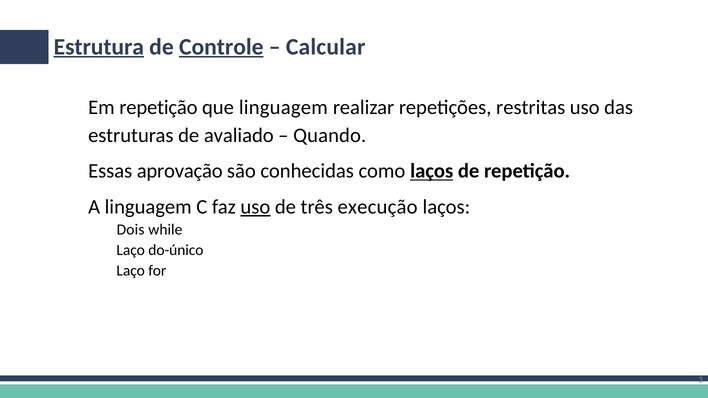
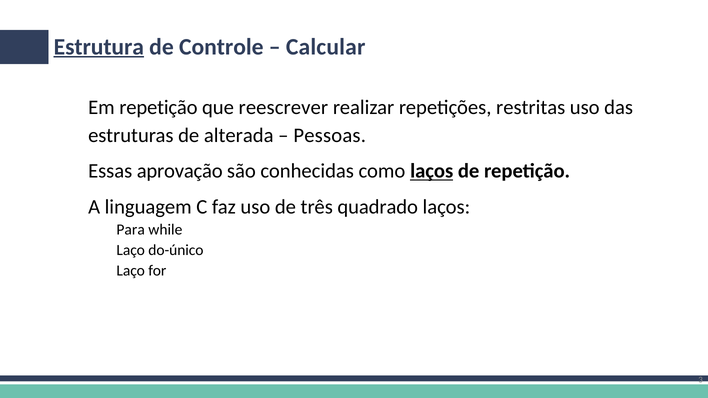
Controle underline: present -> none
que linguagem: linguagem -> reescrever
avaliado: avaliado -> alterada
Quando: Quando -> Pessoas
uso at (255, 207) underline: present -> none
execução: execução -> quadrado
Dois: Dois -> Para
